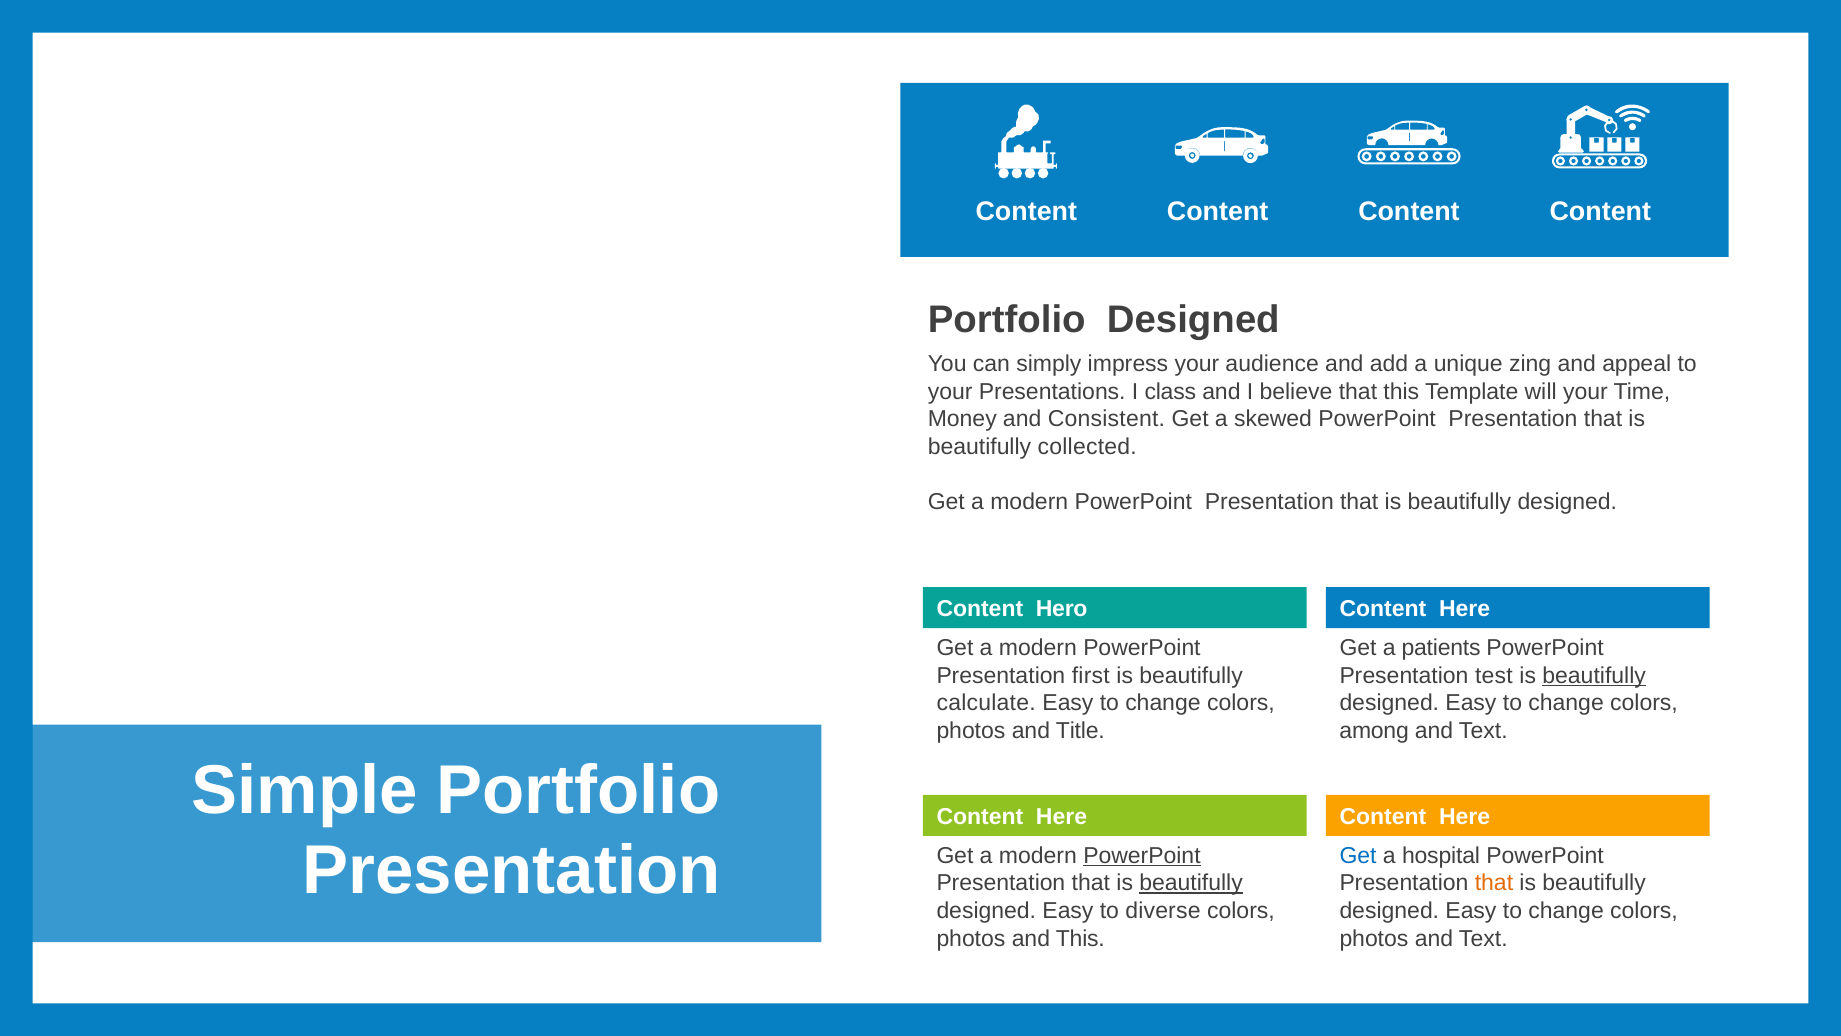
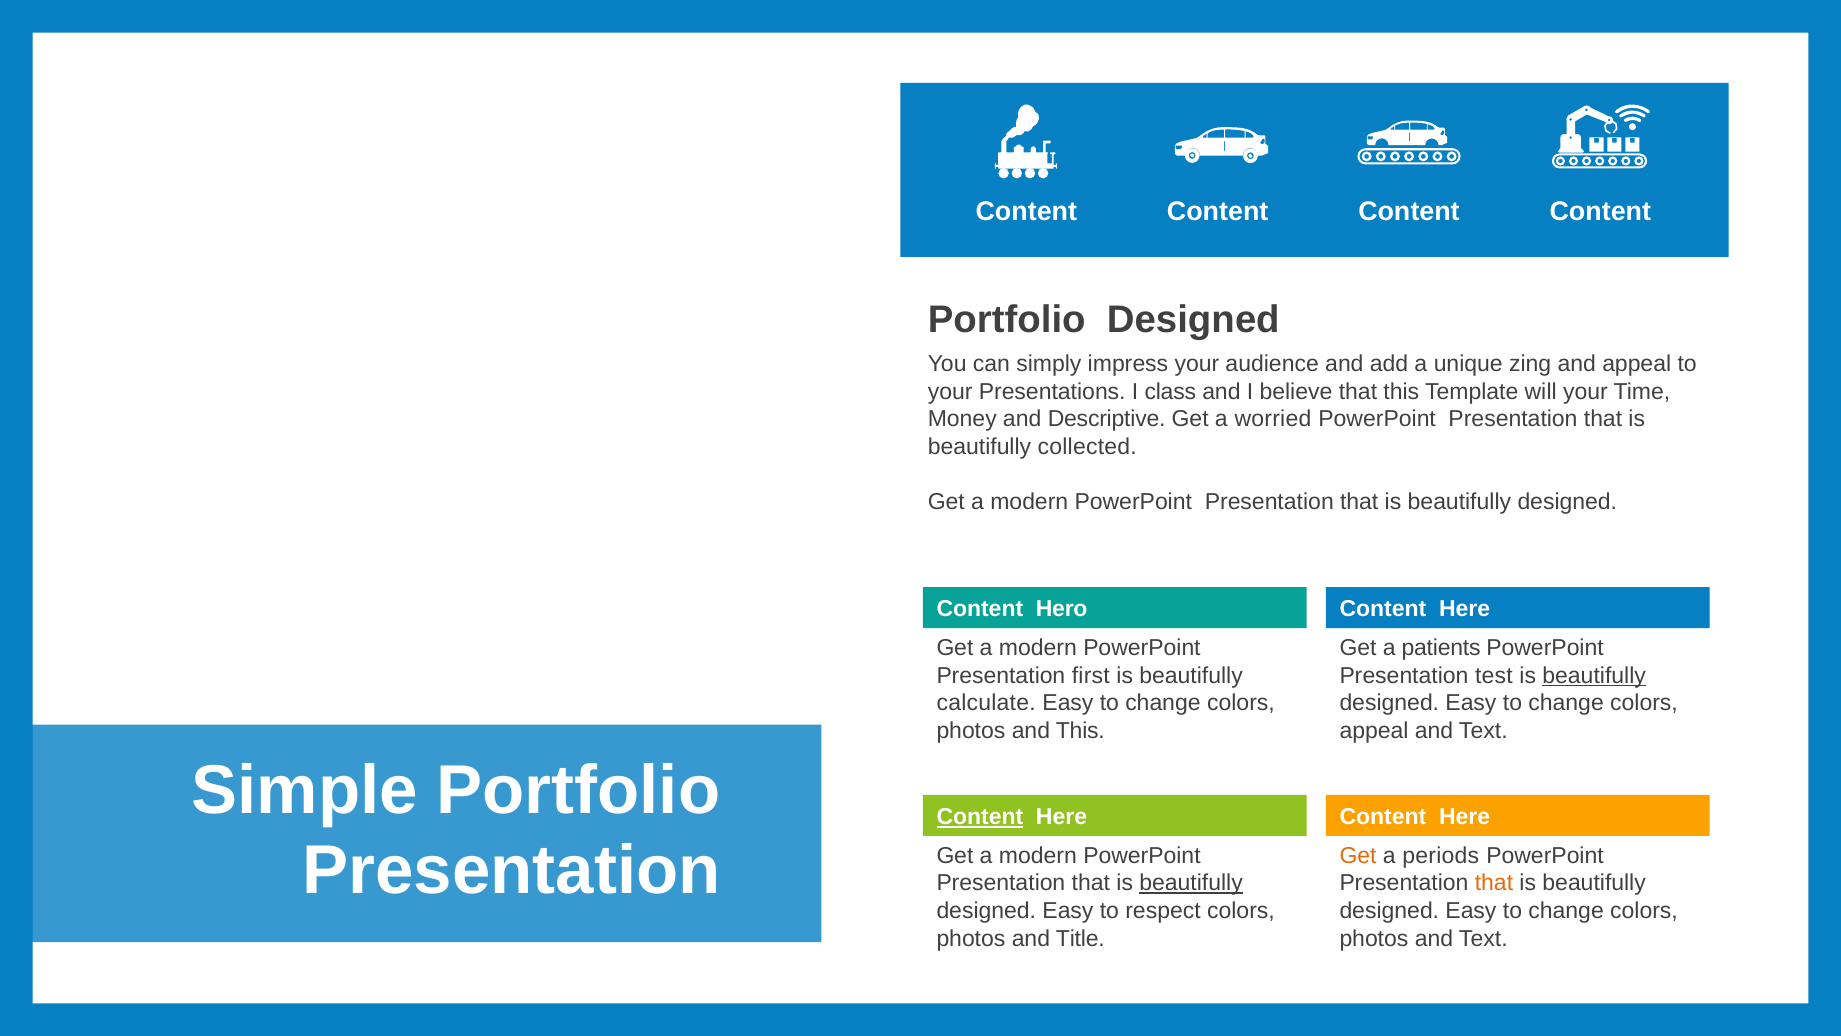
Consistent: Consistent -> Descriptive
skewed: skewed -> worried
and Title: Title -> This
among at (1374, 730): among -> appeal
Content at (980, 817) underline: none -> present
PowerPoint at (1142, 855) underline: present -> none
Get at (1358, 855) colour: blue -> orange
hospital: hospital -> periods
diverse: diverse -> respect
and This: This -> Title
